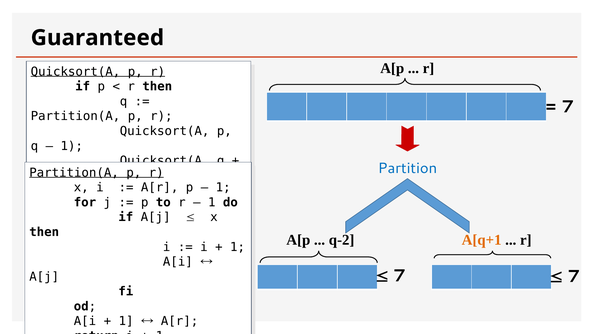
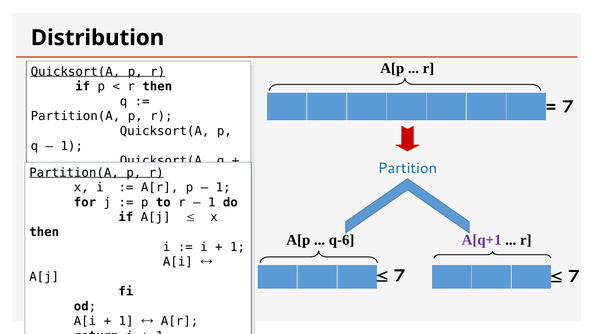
Guaranteed: Guaranteed -> Distribution
q-2: q-2 -> q-6
A[q+1 colour: orange -> purple
